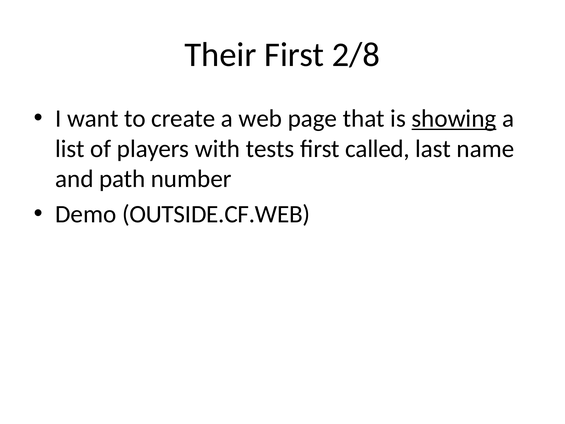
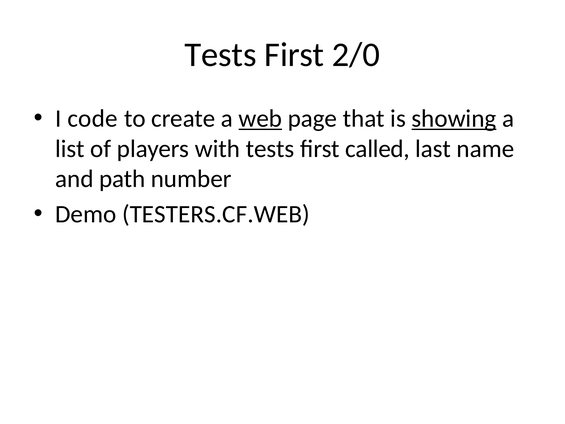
Their at (220, 55): Their -> Tests
2/8: 2/8 -> 2/0
want: want -> code
web underline: none -> present
OUTSIDE.CF.WEB: OUTSIDE.CF.WEB -> TESTERS.CF.WEB
